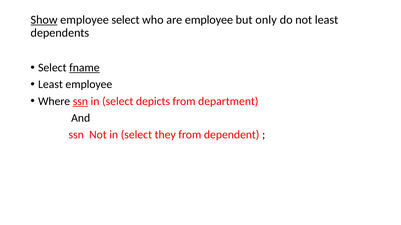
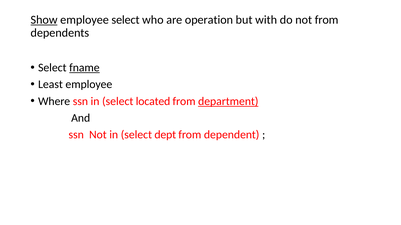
are employee: employee -> operation
only: only -> with
not least: least -> from
ssn at (80, 101) underline: present -> none
depicts: depicts -> located
department underline: none -> present
they: they -> dept
